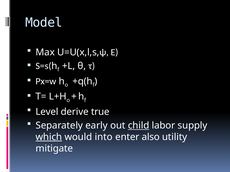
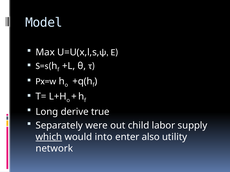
Level: Level -> Long
early: early -> were
child underline: present -> none
mitigate: mitigate -> network
